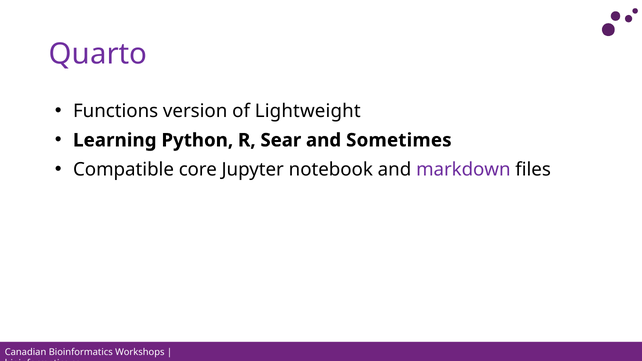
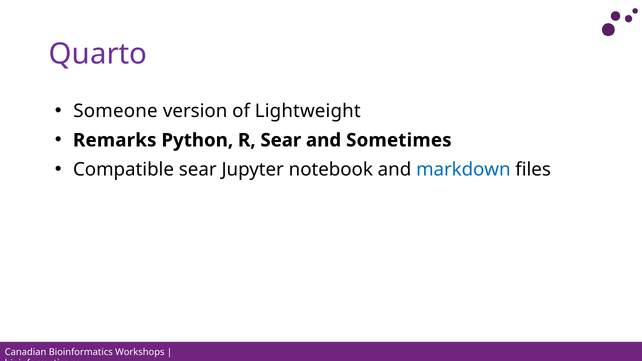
Functions: Functions -> Someone
Learning: Learning -> Remarks
Compatible core: core -> sear
markdown colour: purple -> blue
